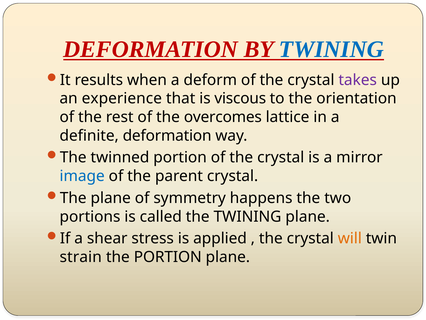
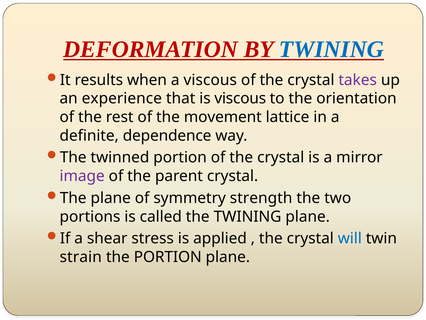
a deform: deform -> viscous
overcomes: overcomes -> movement
definite deformation: deformation -> dependence
image colour: blue -> purple
happens: happens -> strength
will colour: orange -> blue
